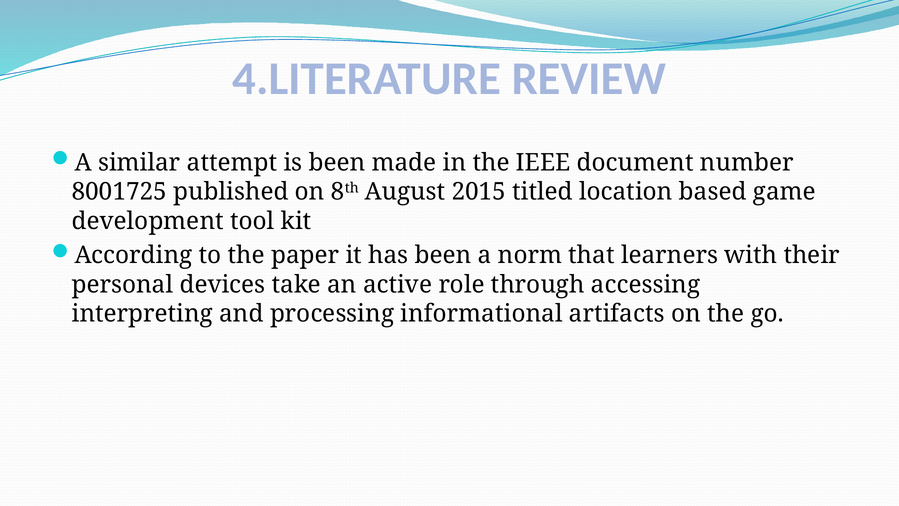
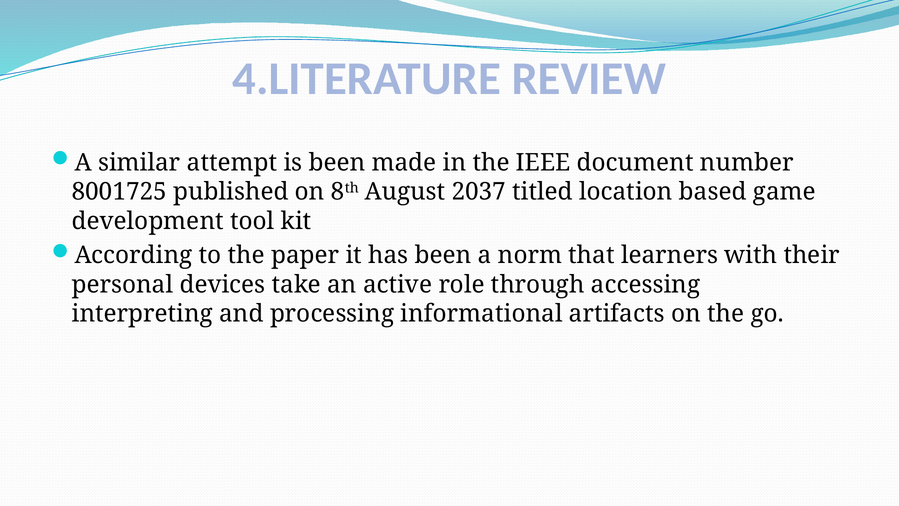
2015: 2015 -> 2037
